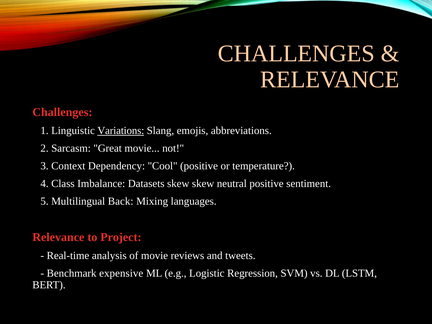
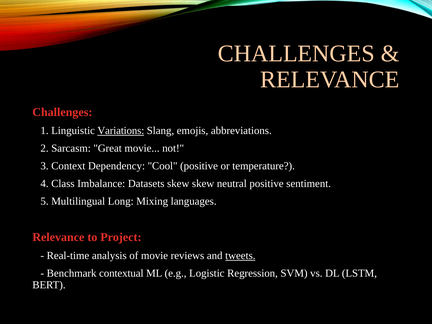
Back: Back -> Long
tweets underline: none -> present
expensive: expensive -> contextual
